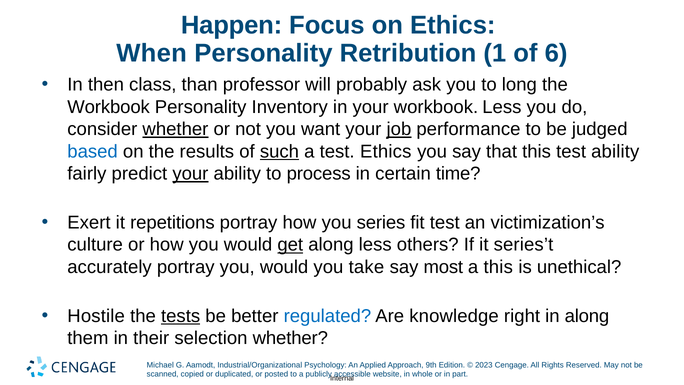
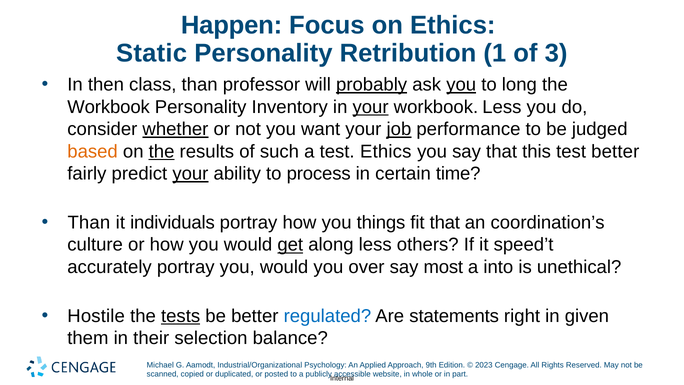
When: When -> Static
6: 6 -> 3
probably underline: none -> present
you at (461, 85) underline: none -> present
your at (371, 107) underline: none -> present
based colour: blue -> orange
the at (162, 151) underline: none -> present
such underline: present -> none
test ability: ability -> better
Exert at (89, 222): Exert -> Than
repetitions: repetitions -> individuals
series: series -> things
fit test: test -> that
victimization’s: victimization’s -> coordination’s
series’t: series’t -> speed’t
take: take -> over
a this: this -> into
knowledge: knowledge -> statements
in along: along -> given
selection whether: whether -> balance
